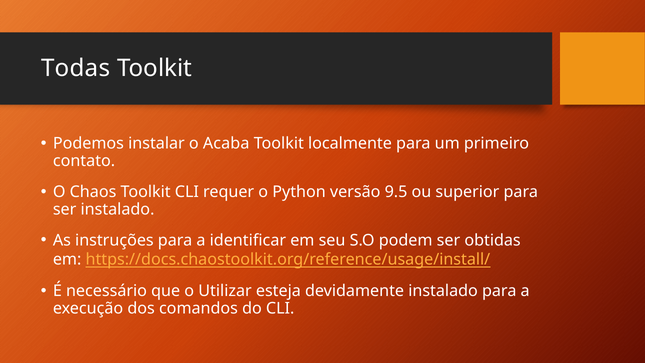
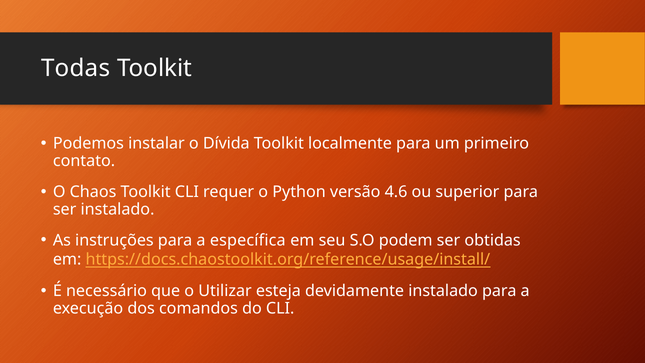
Acaba: Acaba -> Dívida
9.5: 9.5 -> 4.6
identificar: identificar -> específica
